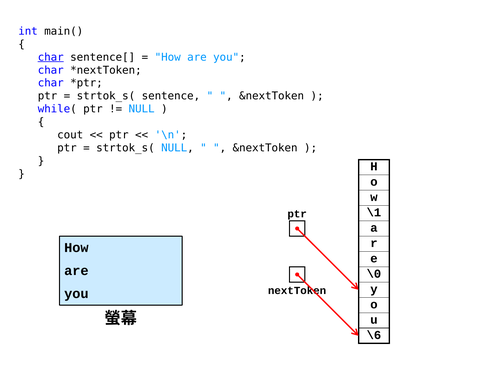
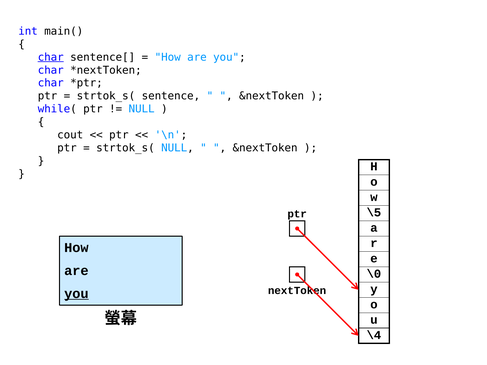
\1: \1 -> \5
you at (76, 294) underline: none -> present
\6: \6 -> \4
